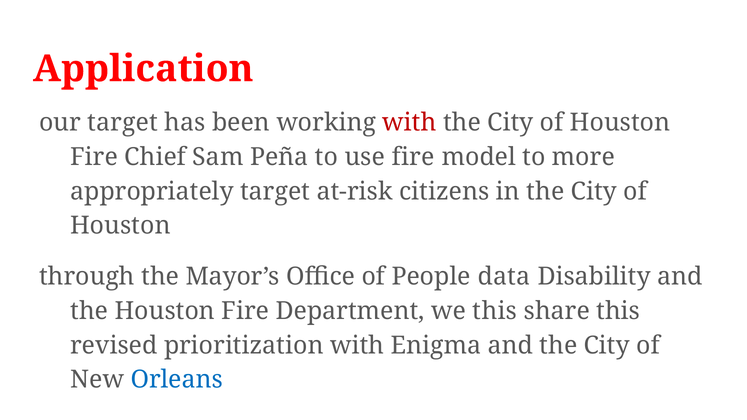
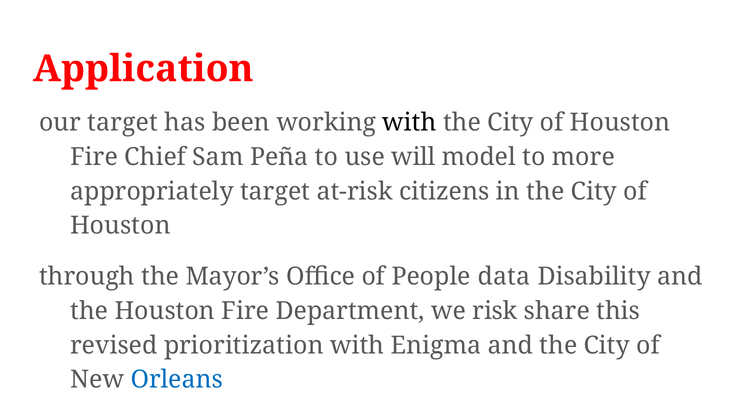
with at (410, 123) colour: red -> black
use fire: fire -> will
we this: this -> risk
